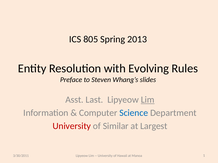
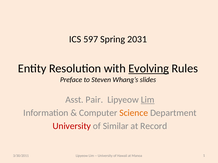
805: 805 -> 597
2013: 2013 -> 2031
Evolving underline: none -> present
Last: Last -> Pair
Science colour: blue -> orange
Largest: Largest -> Record
